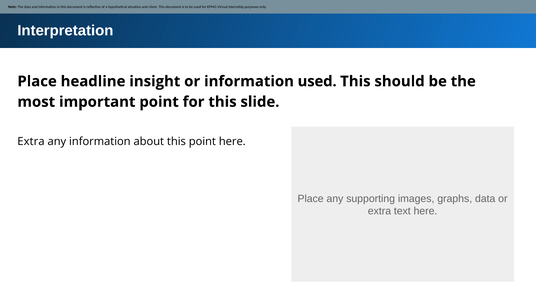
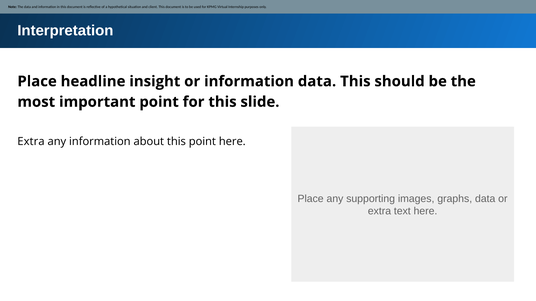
information used: used -> data
